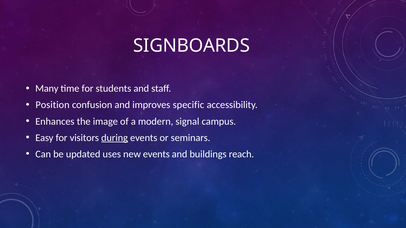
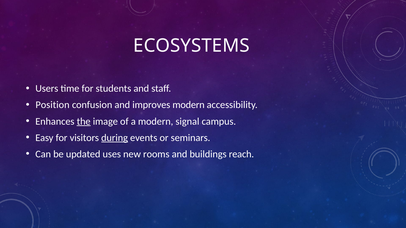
SIGNBOARDS: SIGNBOARDS -> ECOSYSTEMS
Many: Many -> Users
improves specific: specific -> modern
the underline: none -> present
new events: events -> rooms
